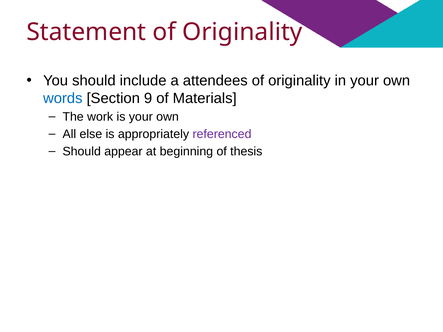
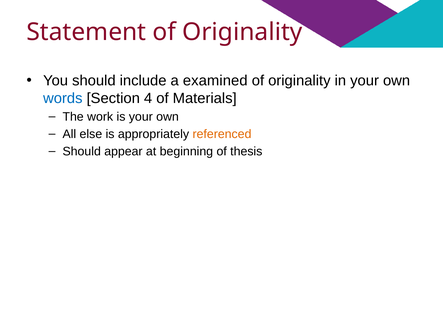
attendees: attendees -> examined
9: 9 -> 4
referenced colour: purple -> orange
